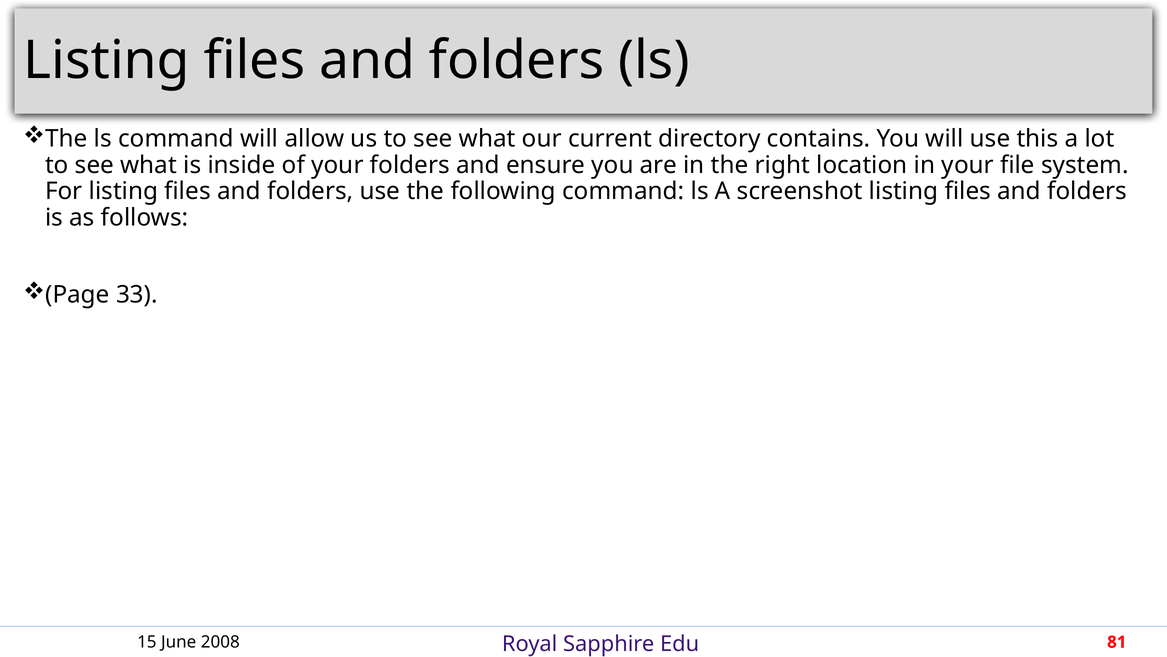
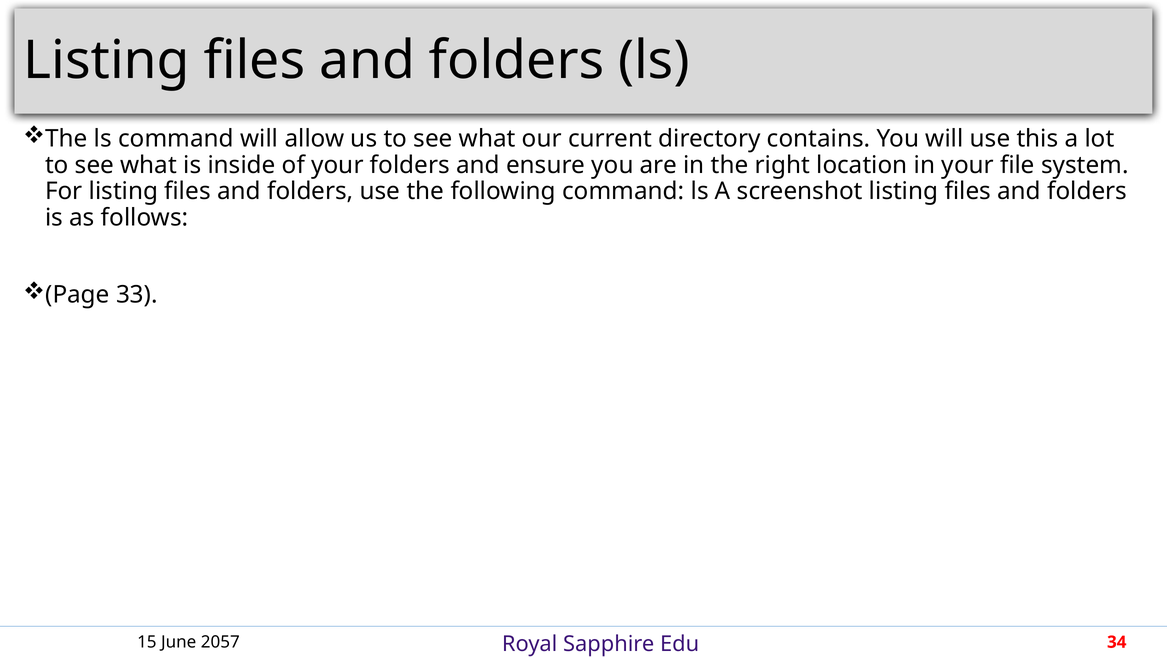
2008: 2008 -> 2057
81: 81 -> 34
